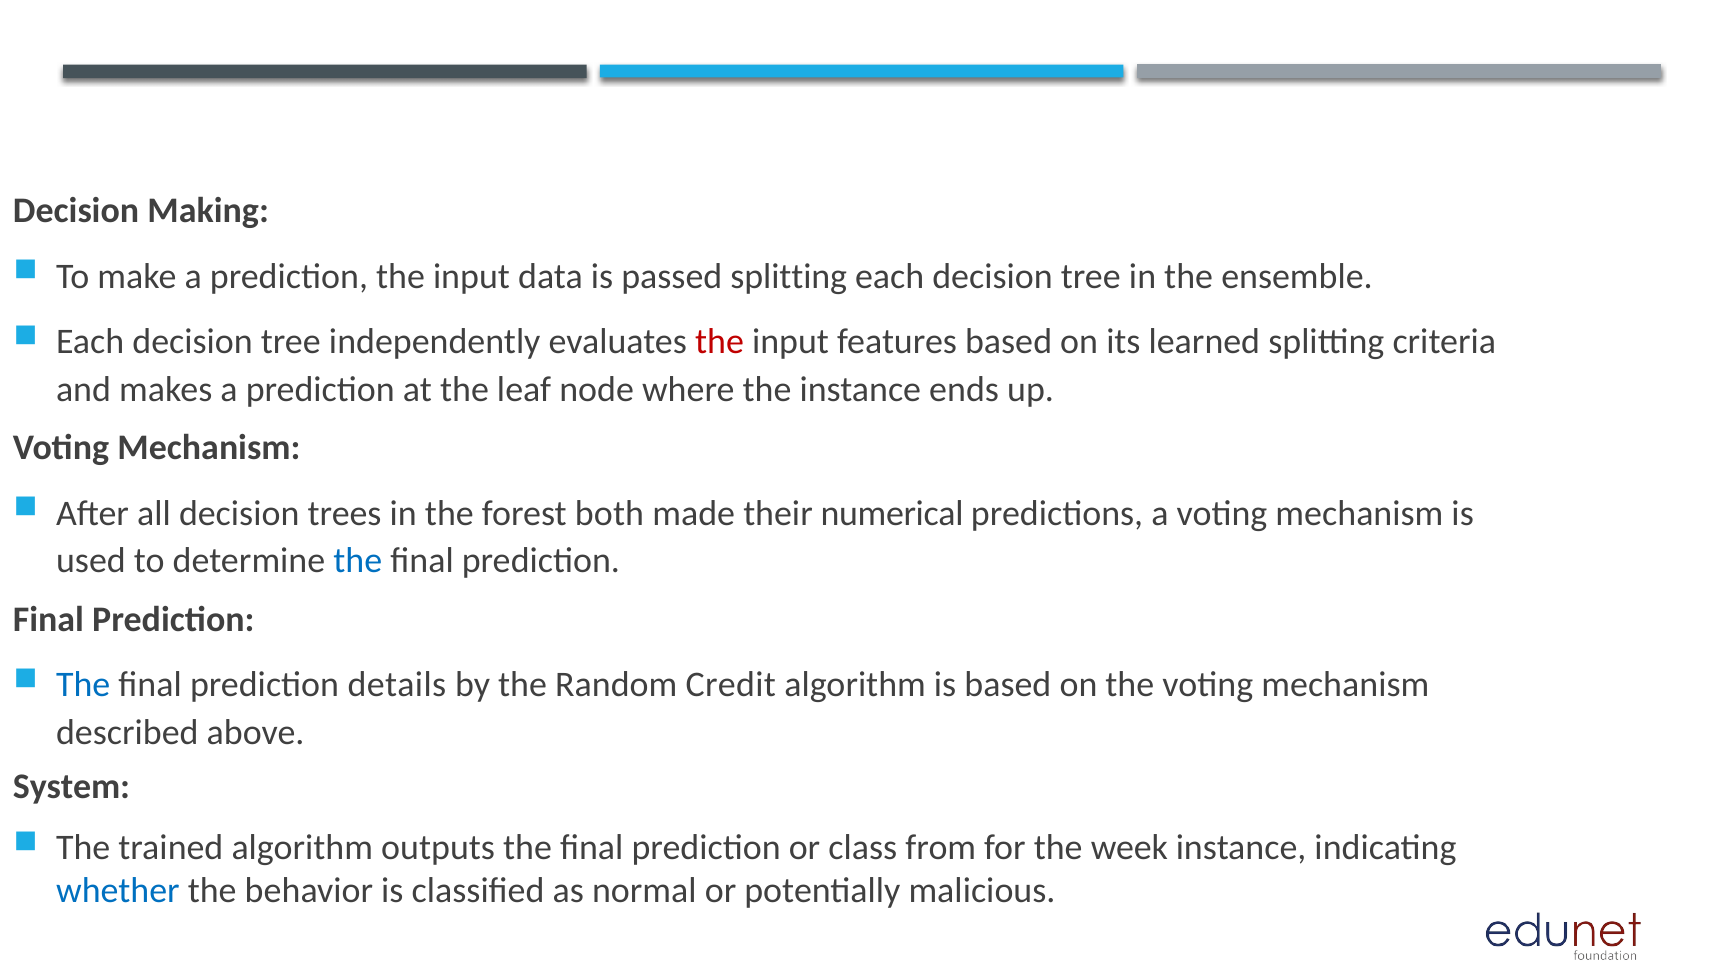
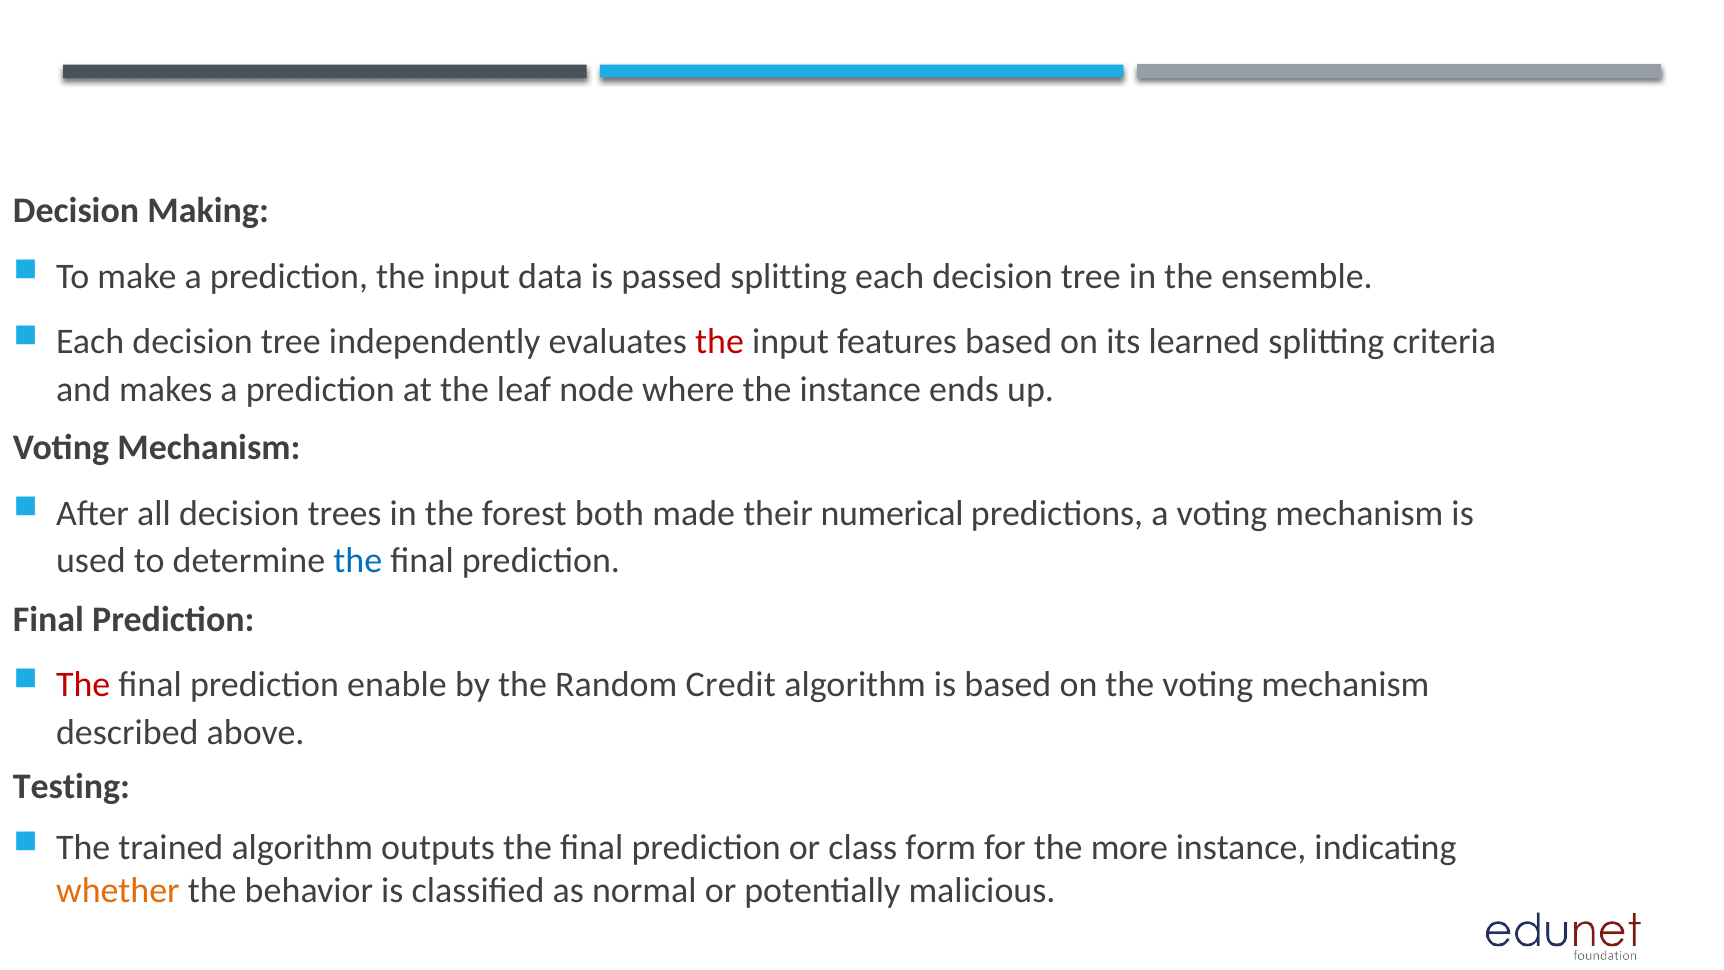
The at (83, 685) colour: blue -> red
details: details -> enable
System: System -> Testing
from: from -> form
week: week -> more
whether colour: blue -> orange
